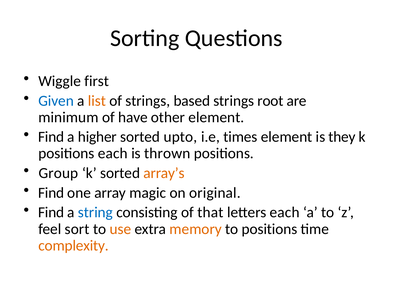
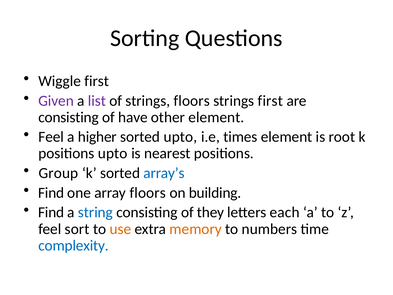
Given colour: blue -> purple
list colour: orange -> purple
strings based: based -> floors
strings root: root -> first
minimum at (68, 117): minimum -> consisting
Find at (51, 137): Find -> Feel
they: they -> root
positions each: each -> upto
thrown: thrown -> nearest
array’s colour: orange -> blue
array magic: magic -> floors
original: original -> building
that: that -> they
to positions: positions -> numbers
complexity colour: orange -> blue
